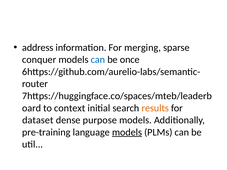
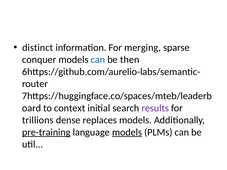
address: address -> distinct
once: once -> then
results colour: orange -> purple
dataset: dataset -> trillions
purpose: purpose -> replaces
pre-training underline: none -> present
